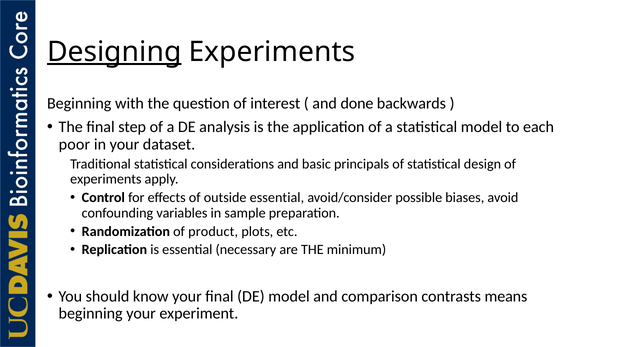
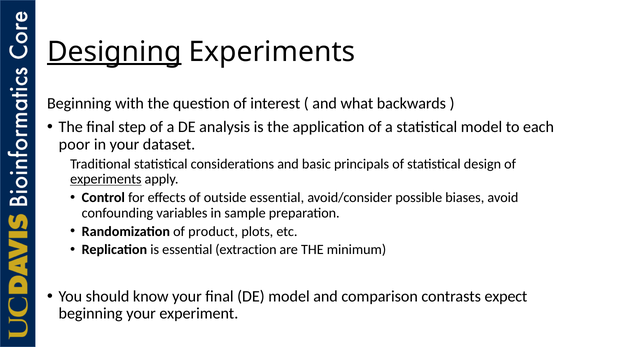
done: done -> what
experiments at (106, 179) underline: none -> present
necessary: necessary -> extraction
means: means -> expect
